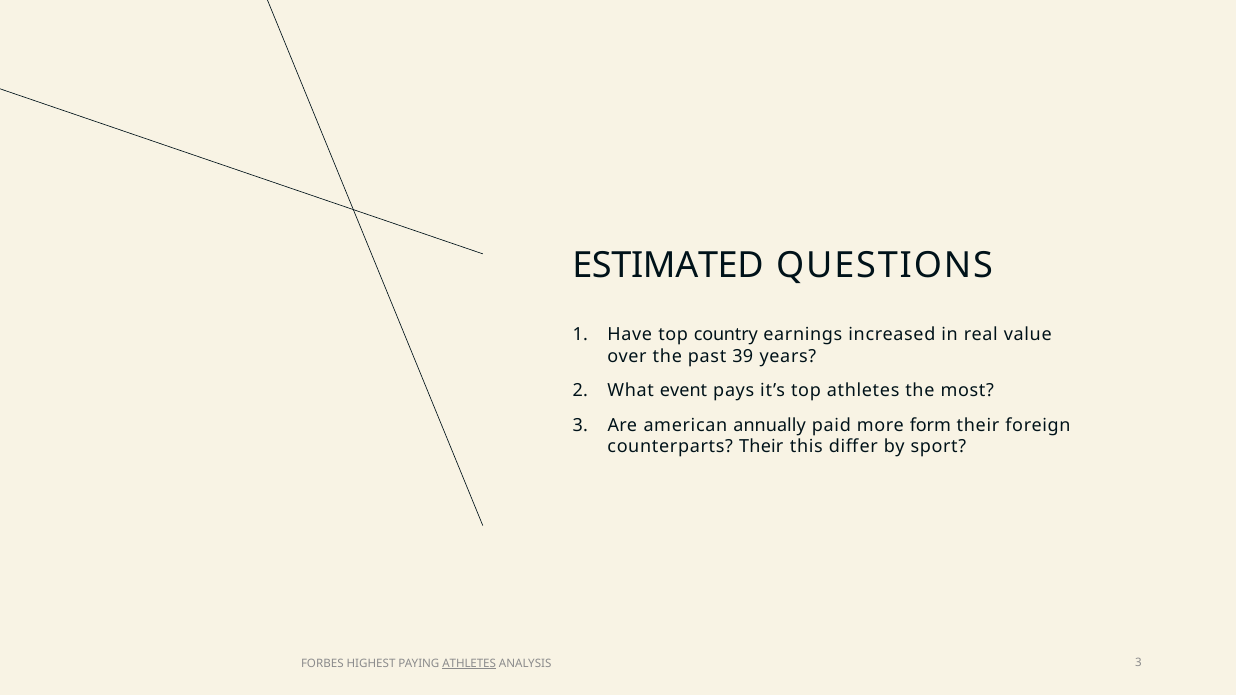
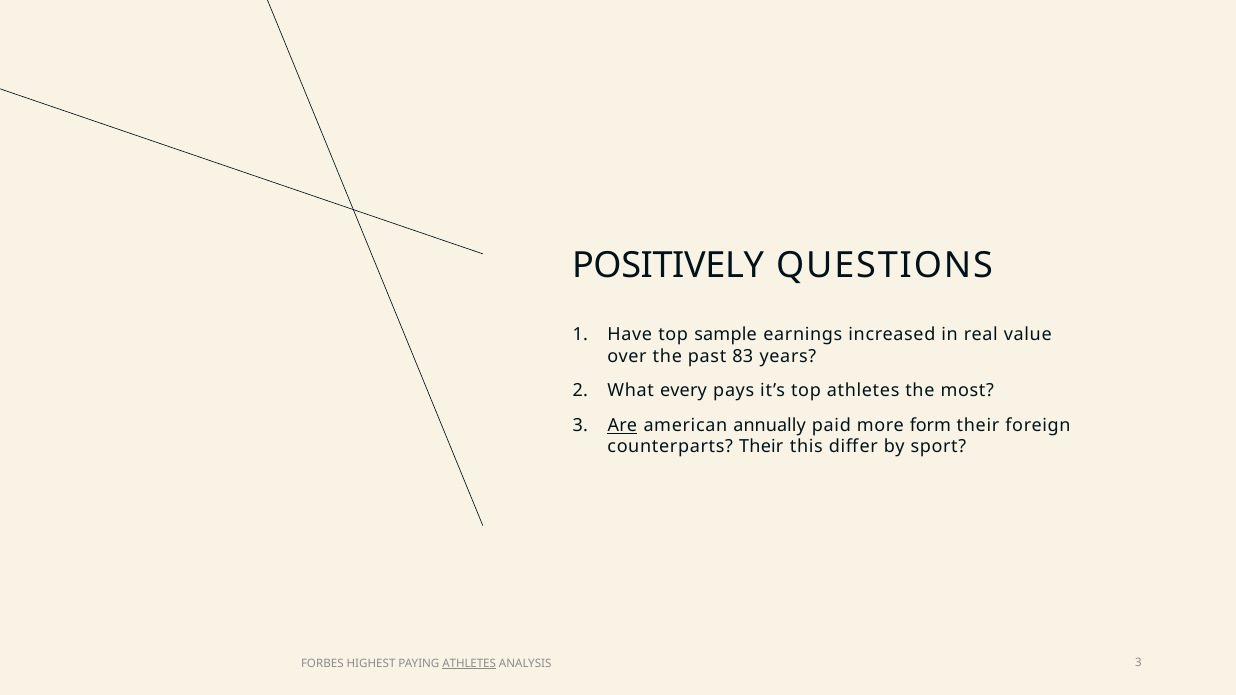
ESTIMATED: ESTIMATED -> POSITIVELY
country: country -> sample
39: 39 -> 83
event: event -> every
Are underline: none -> present
